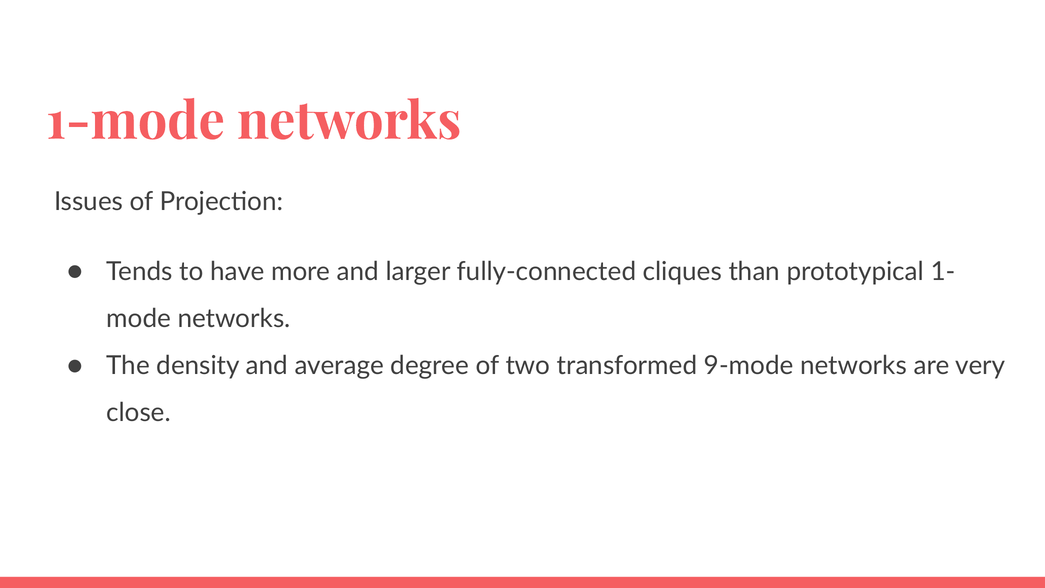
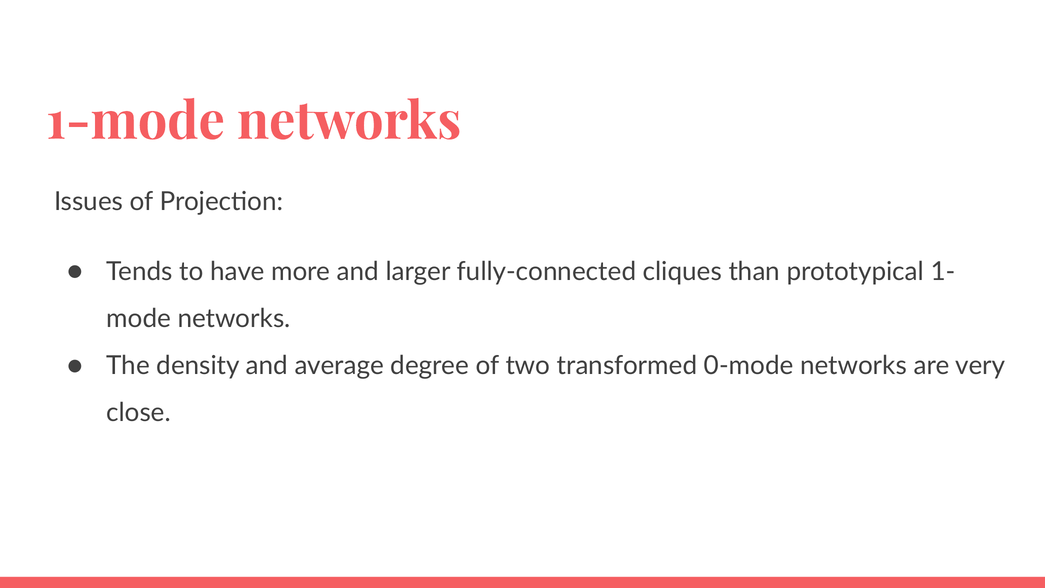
9-mode: 9-mode -> 0-mode
